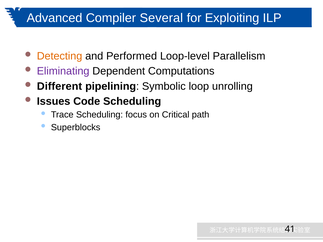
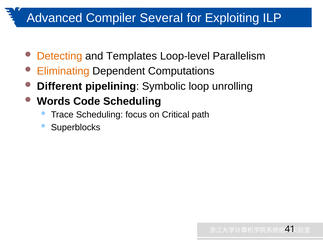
Performed: Performed -> Templates
Eliminating colour: purple -> orange
Issues: Issues -> Words
